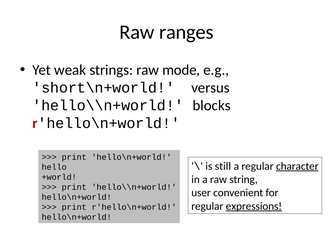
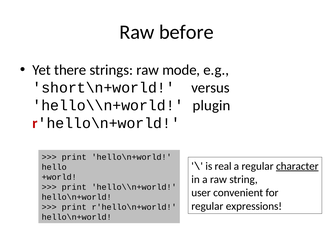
ranges: ranges -> before
weak: weak -> there
blocks: blocks -> plugin
still: still -> real
expressions underline: present -> none
